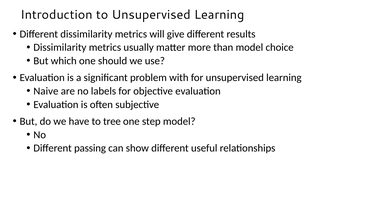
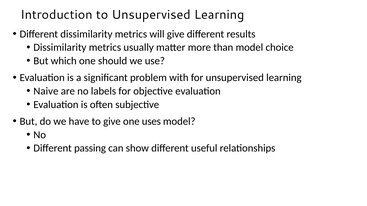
to tree: tree -> give
step: step -> uses
